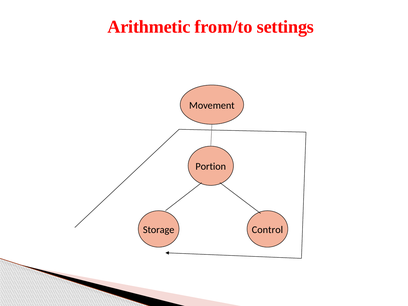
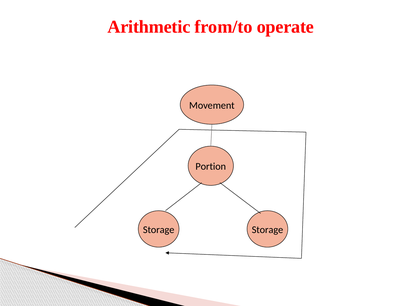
settings: settings -> operate
Storage Control: Control -> Storage
